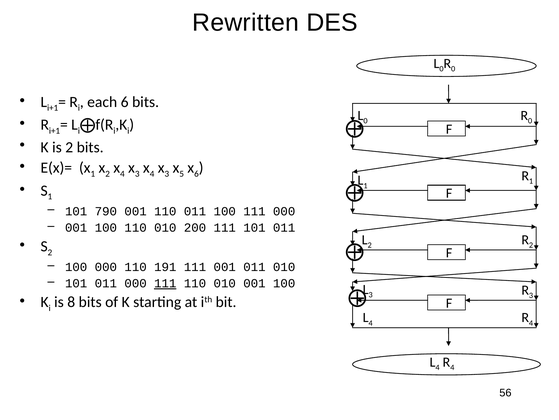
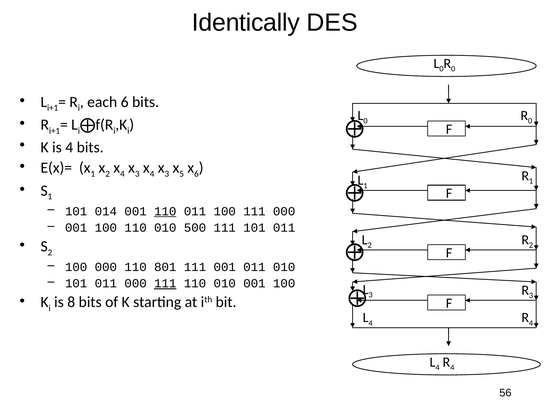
Rewritten: Rewritten -> Identically
is 2: 2 -> 4
790: 790 -> 014
110 at (165, 211) underline: none -> present
200: 200 -> 500
191: 191 -> 801
